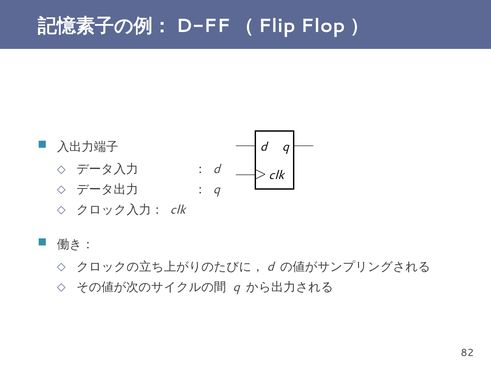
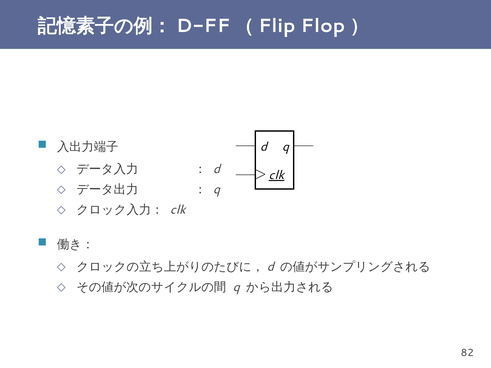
clk at (276, 175) underline: none -> present
